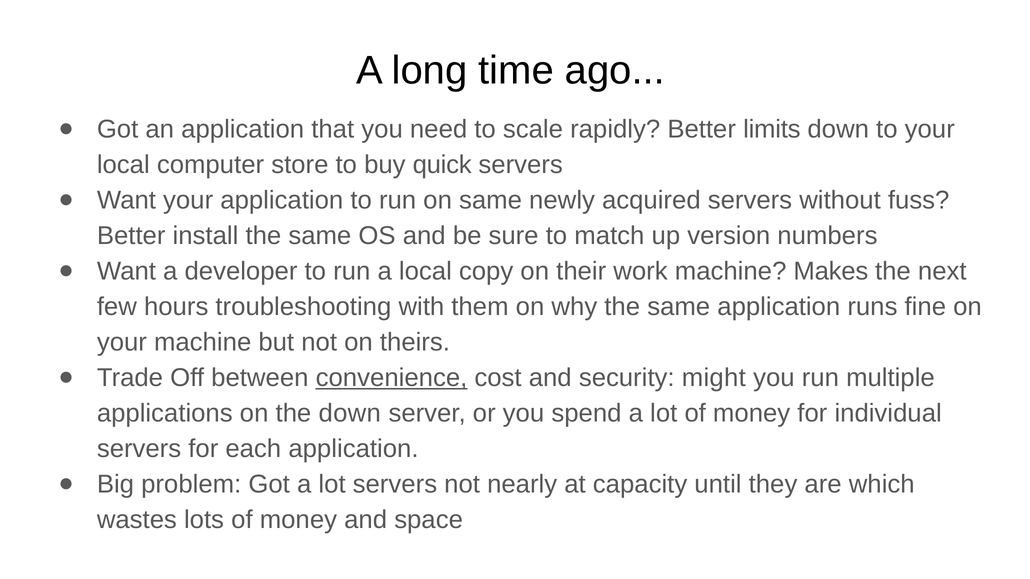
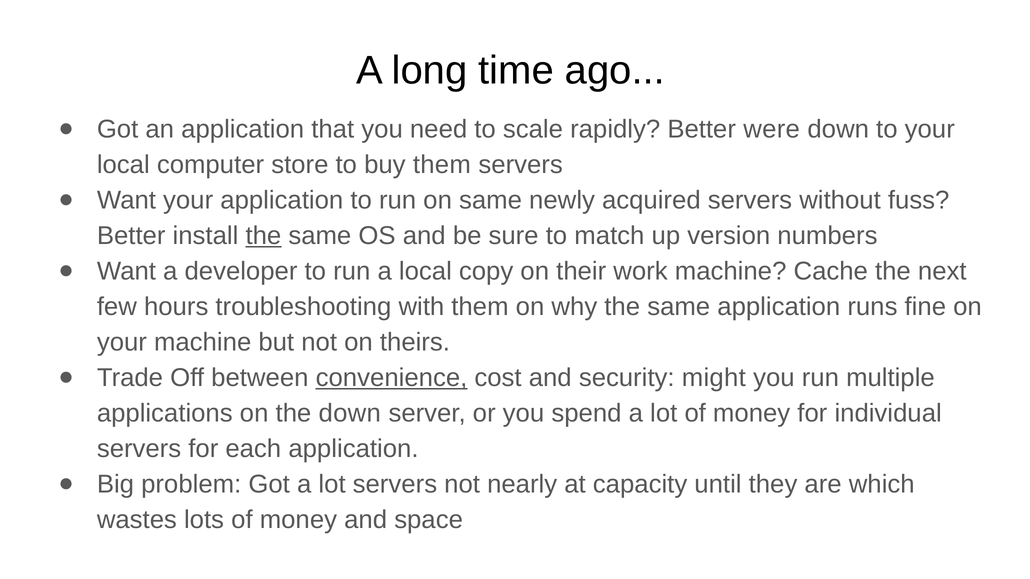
limits: limits -> were
buy quick: quick -> them
the at (263, 236) underline: none -> present
Makes: Makes -> Cache
